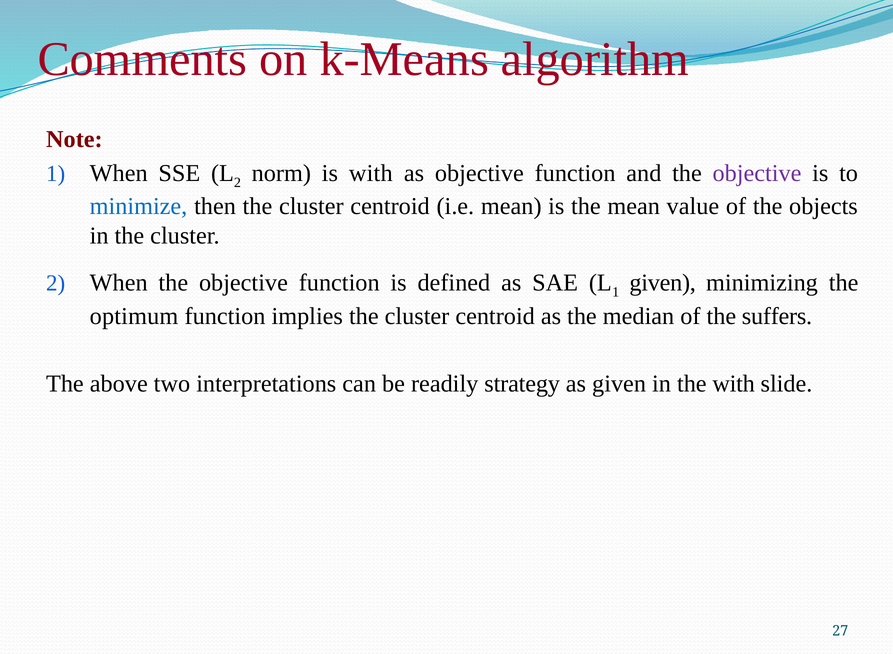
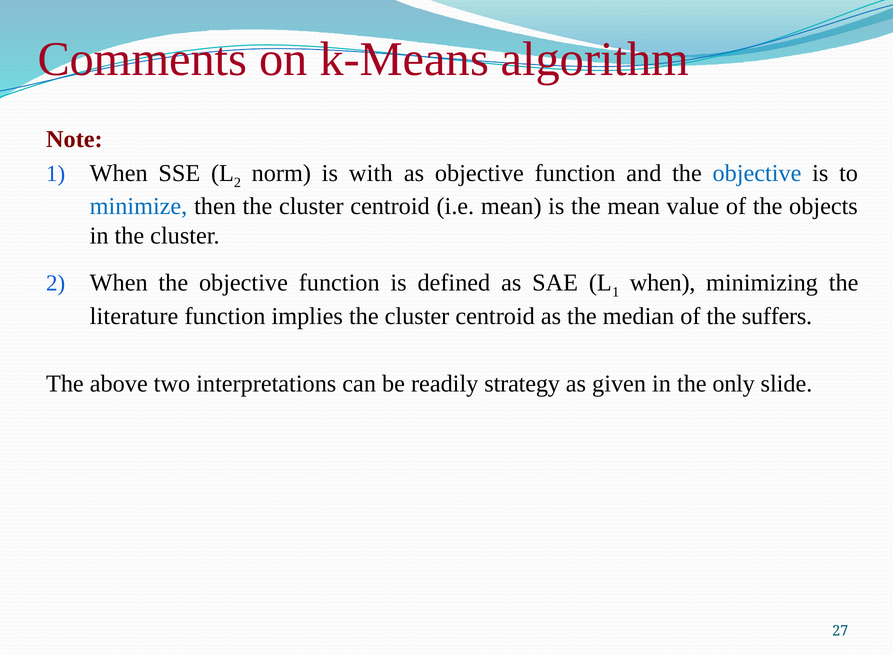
objective at (757, 173) colour: purple -> blue
given at (663, 283): given -> when
optimum: optimum -> literature
the with: with -> only
